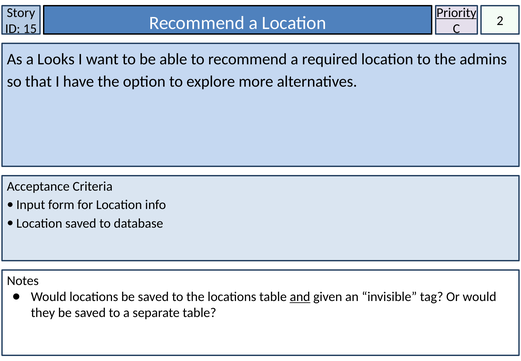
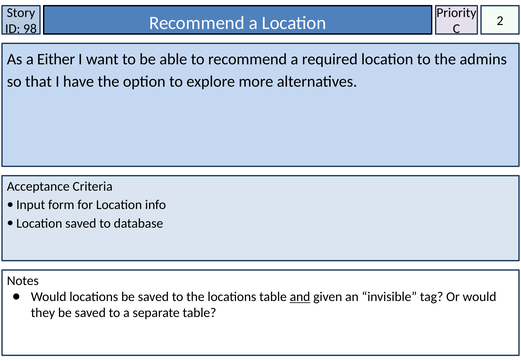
Priority underline: present -> none
15: 15 -> 98
Looks: Looks -> Either
